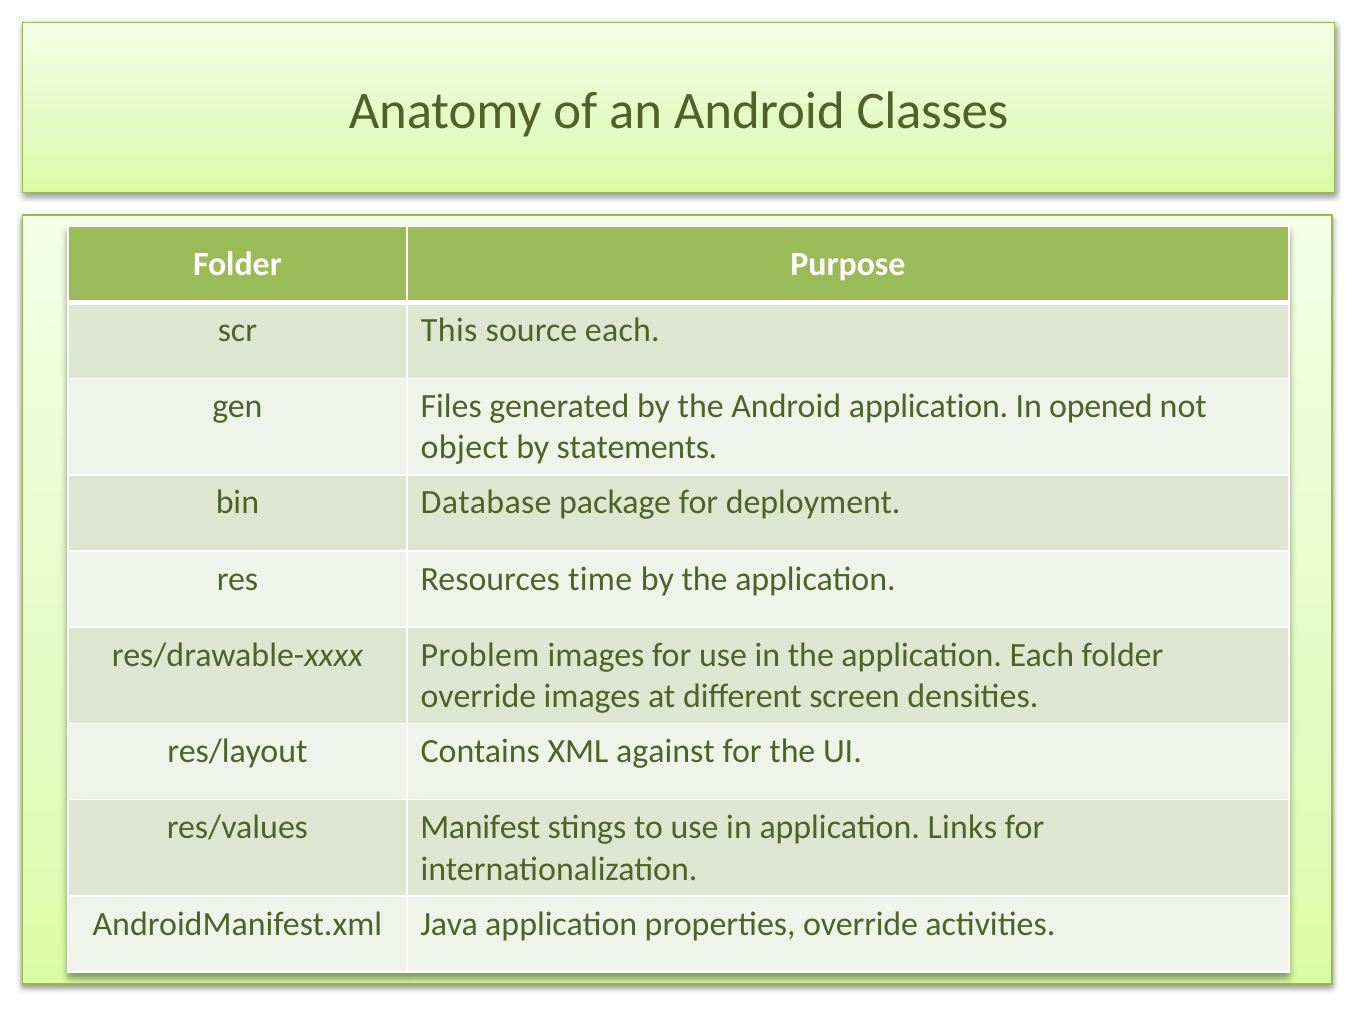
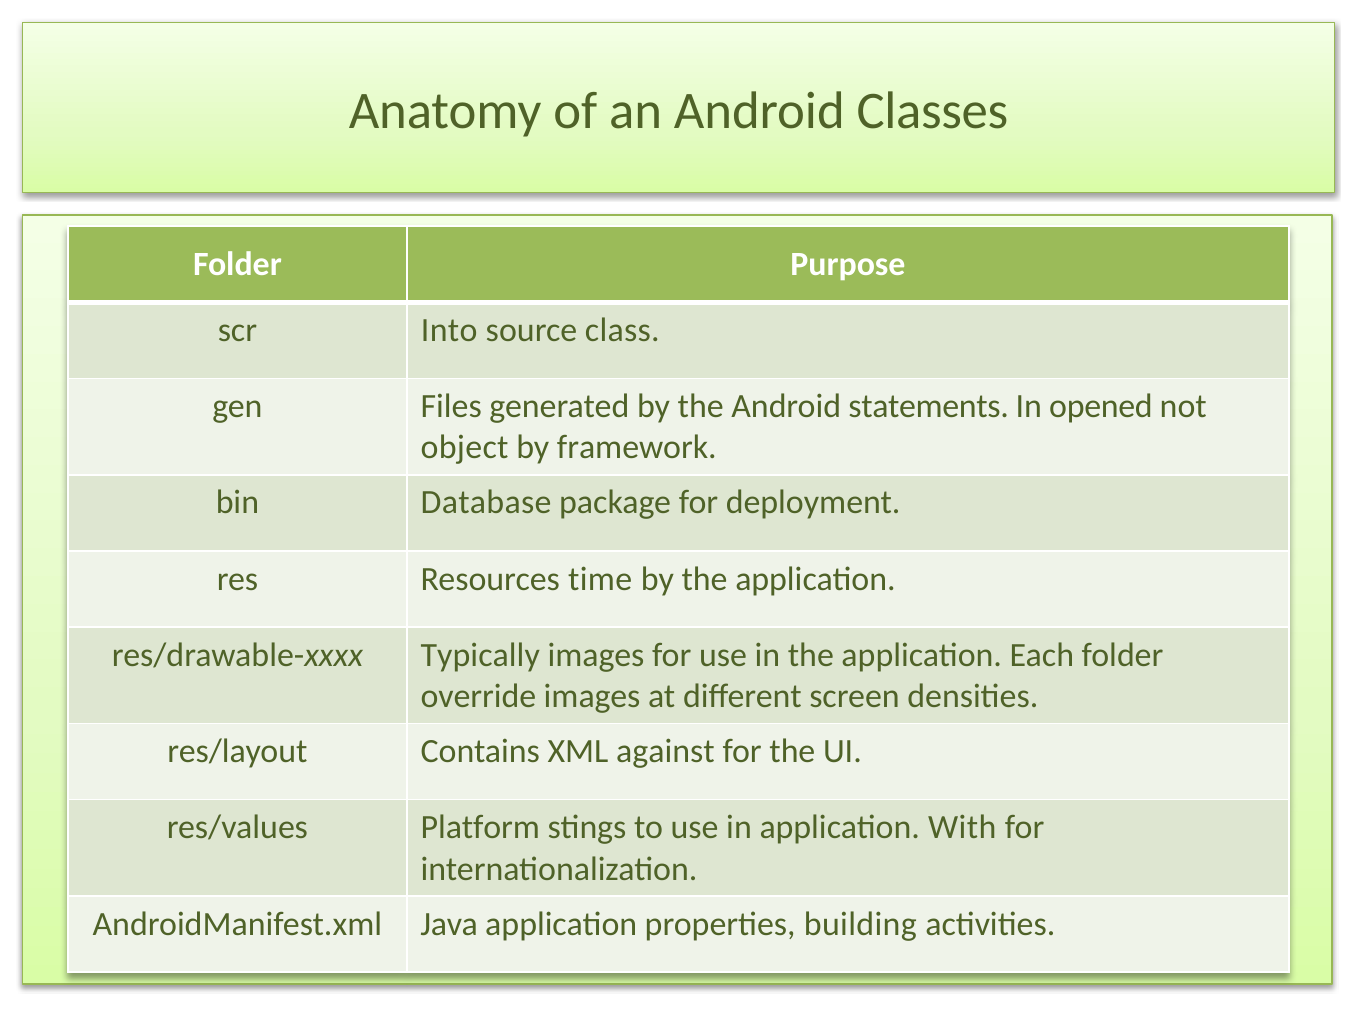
This: This -> Into
source each: each -> class
Android application: application -> statements
statements: statements -> framework
Problem: Problem -> Typically
Manifest: Manifest -> Platform
Links: Links -> With
properties override: override -> building
